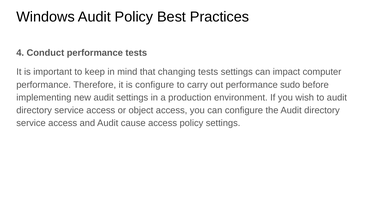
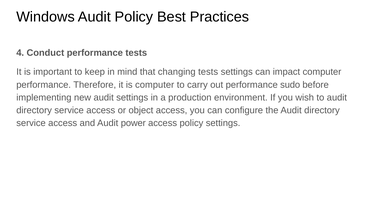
is configure: configure -> computer
cause: cause -> power
